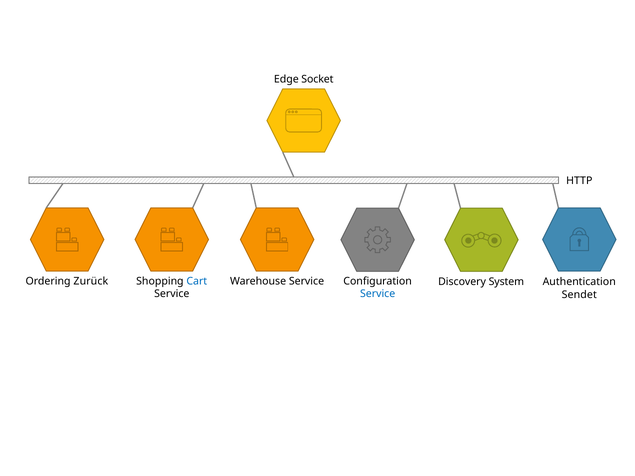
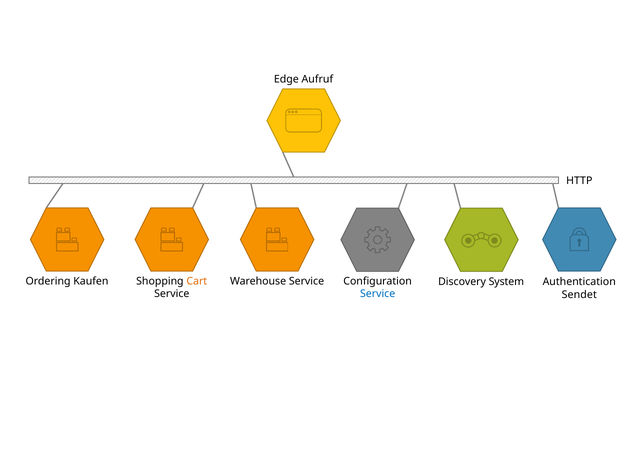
Socket: Socket -> Aufruf
Cart colour: blue -> orange
Zurück: Zurück -> Kaufen
